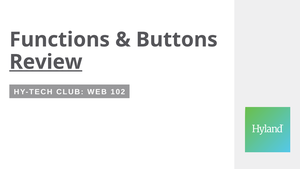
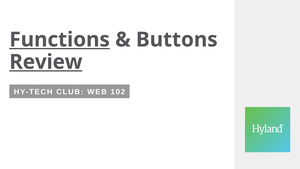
Functions underline: none -> present
